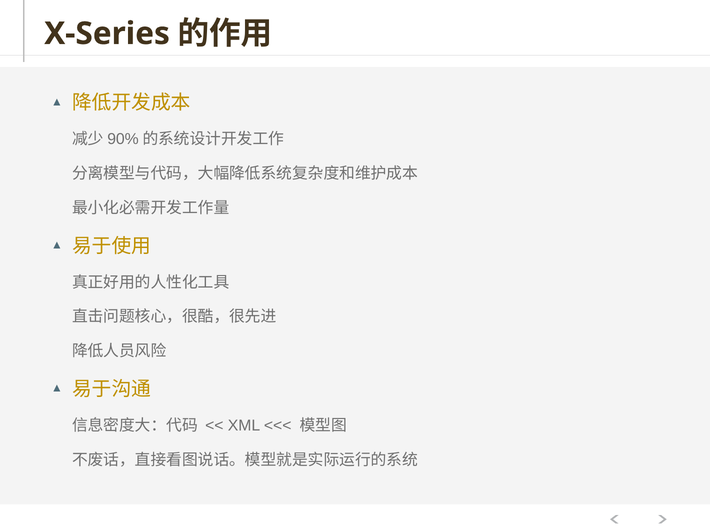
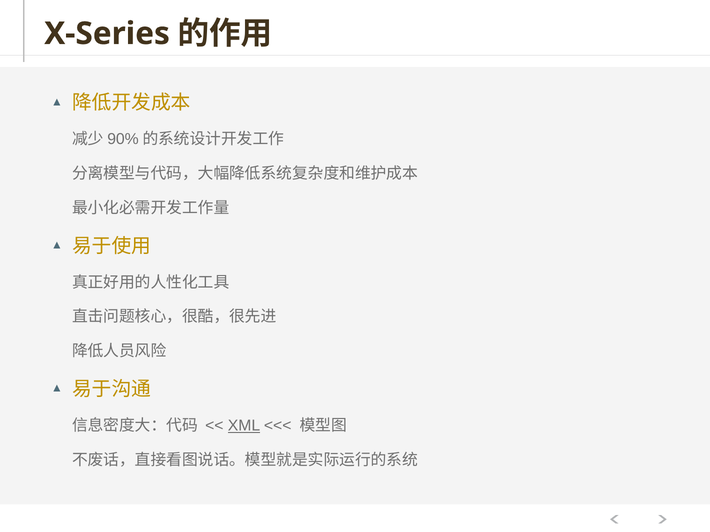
XML underline: none -> present
